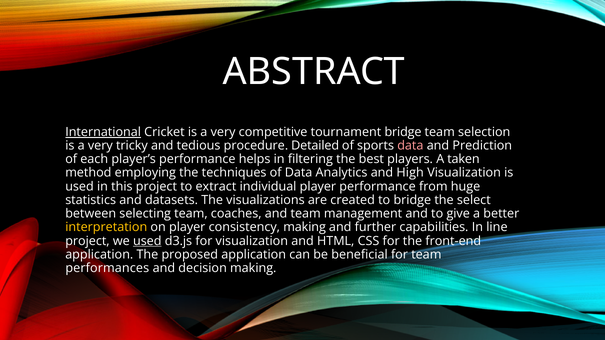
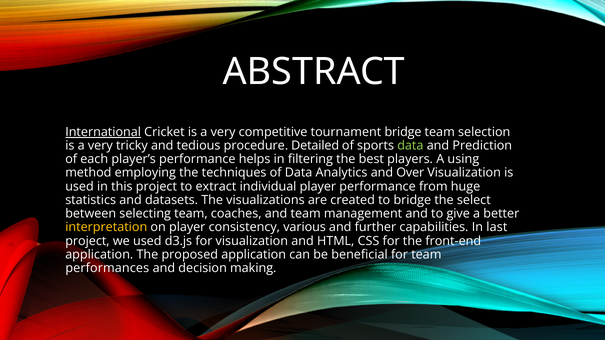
data at (410, 146) colour: pink -> light green
taken: taken -> using
High: High -> Over
consistency making: making -> various
line: line -> last
used at (147, 241) underline: present -> none
